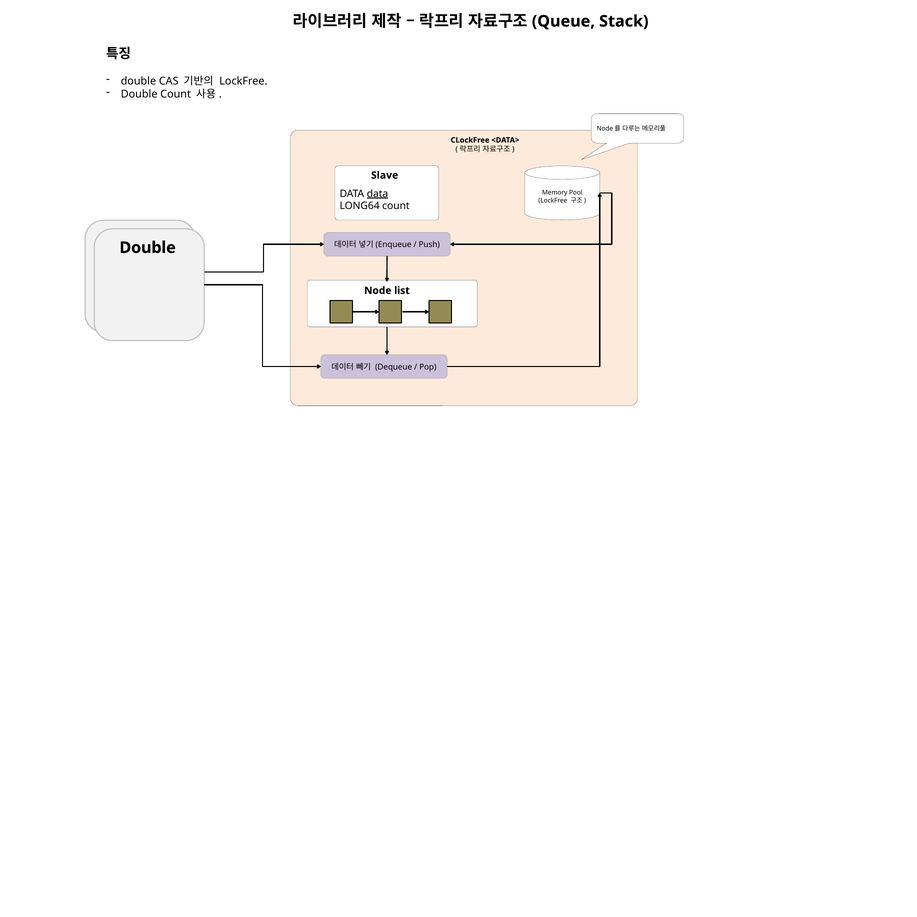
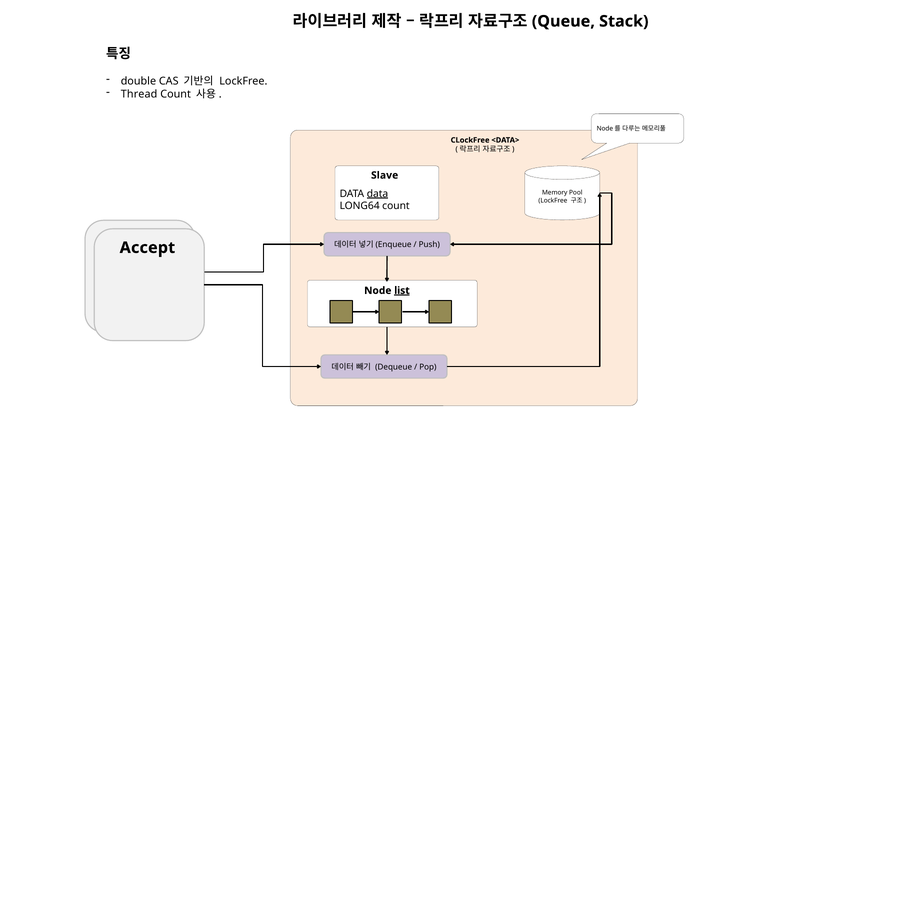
Double at (139, 94): Double -> Thread
Double at (148, 248): Double -> Accept
list underline: none -> present
